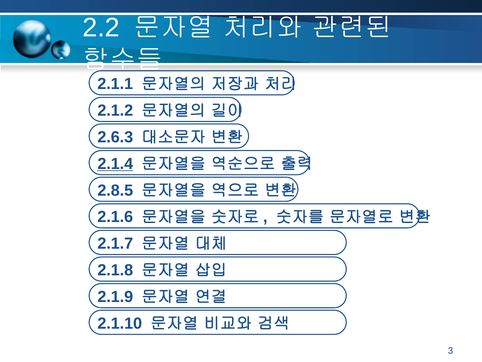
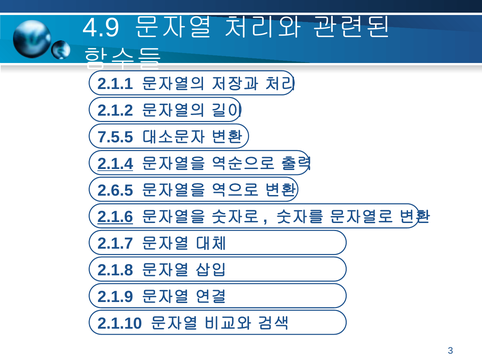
2.2: 2.2 -> 4.9
2.6.3: 2.6.3 -> 7.5.5
2.8.5: 2.8.5 -> 2.6.5
2.1.6 underline: none -> present
